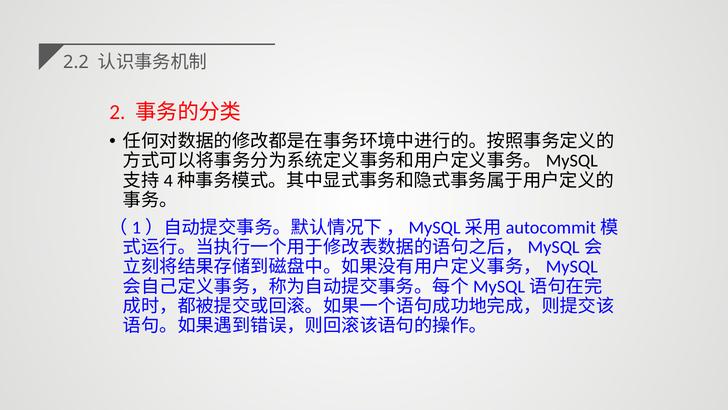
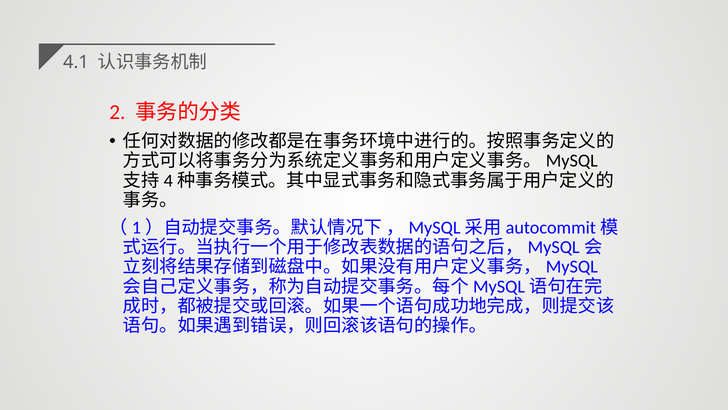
2.2: 2.2 -> 4.1
